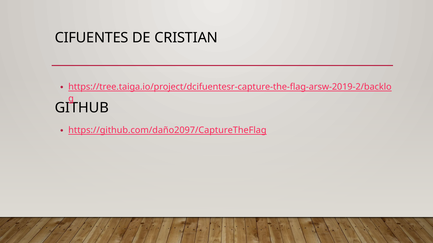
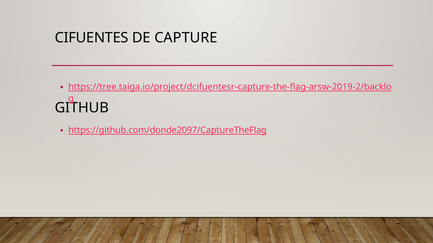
CRISTIAN: CRISTIAN -> CAPTURE
https://github.com/daño2097/CaptureTheFlag: https://github.com/daño2097/CaptureTheFlag -> https://github.com/donde2097/CaptureTheFlag
